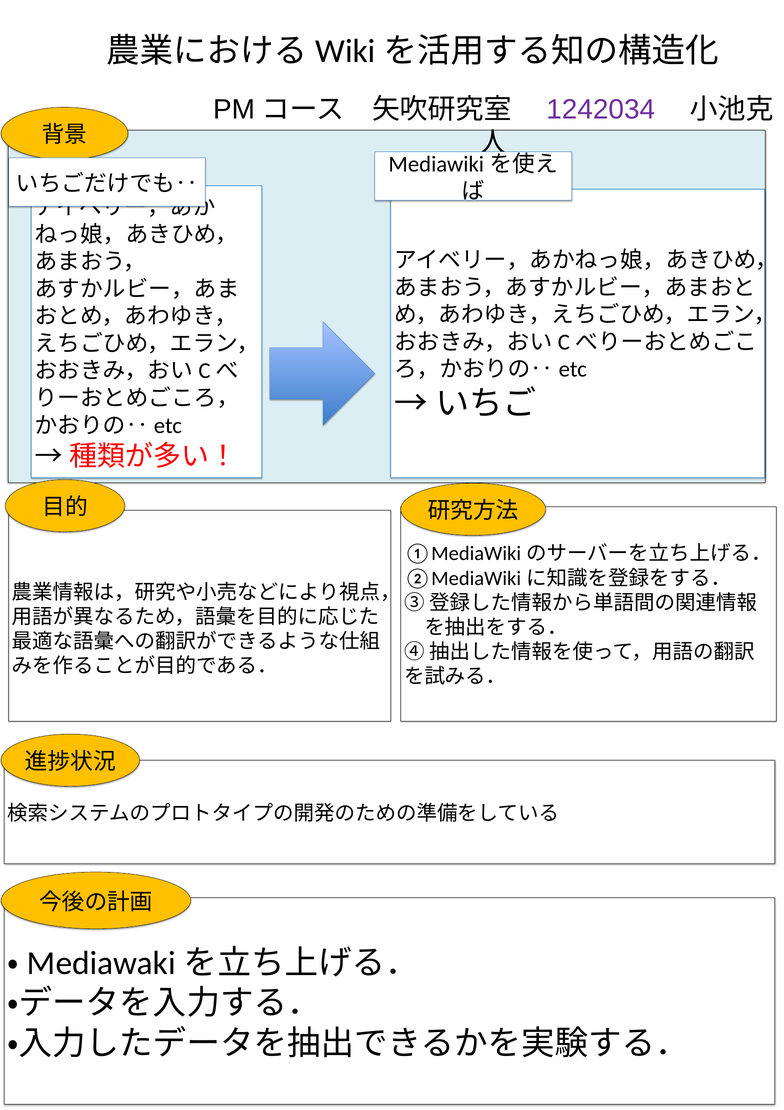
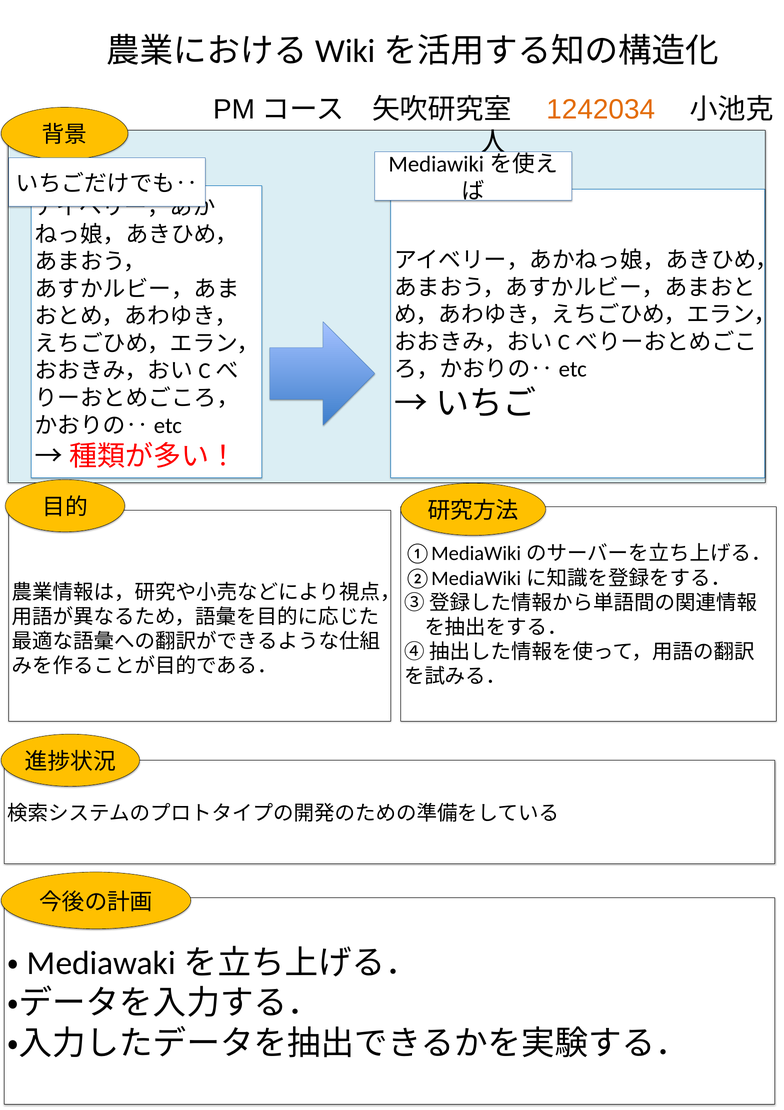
1242034 colour: purple -> orange
